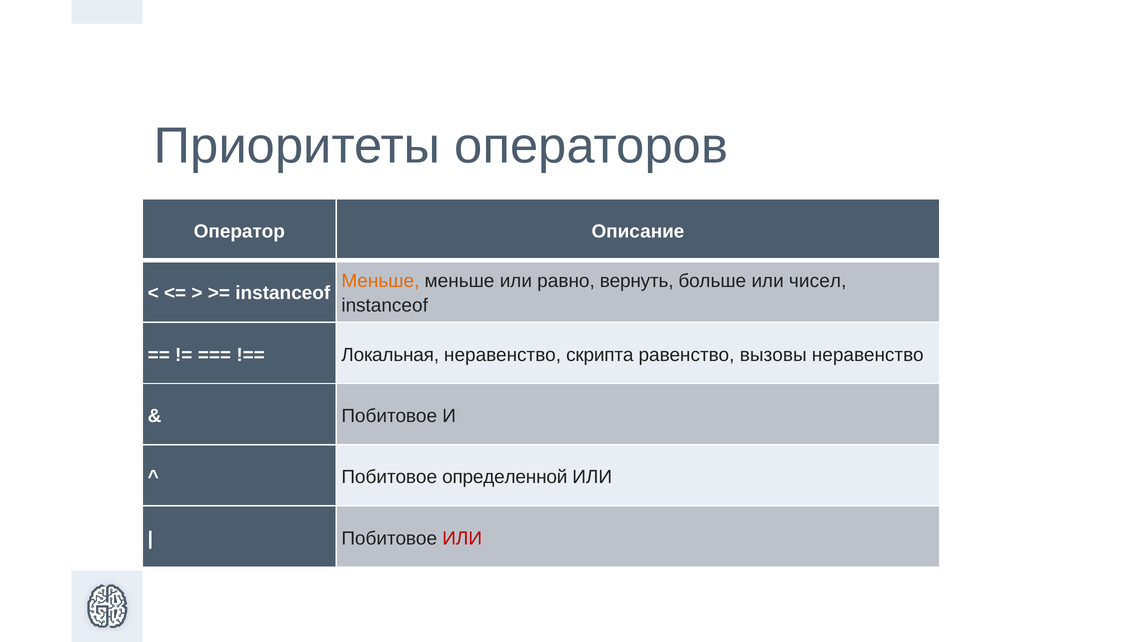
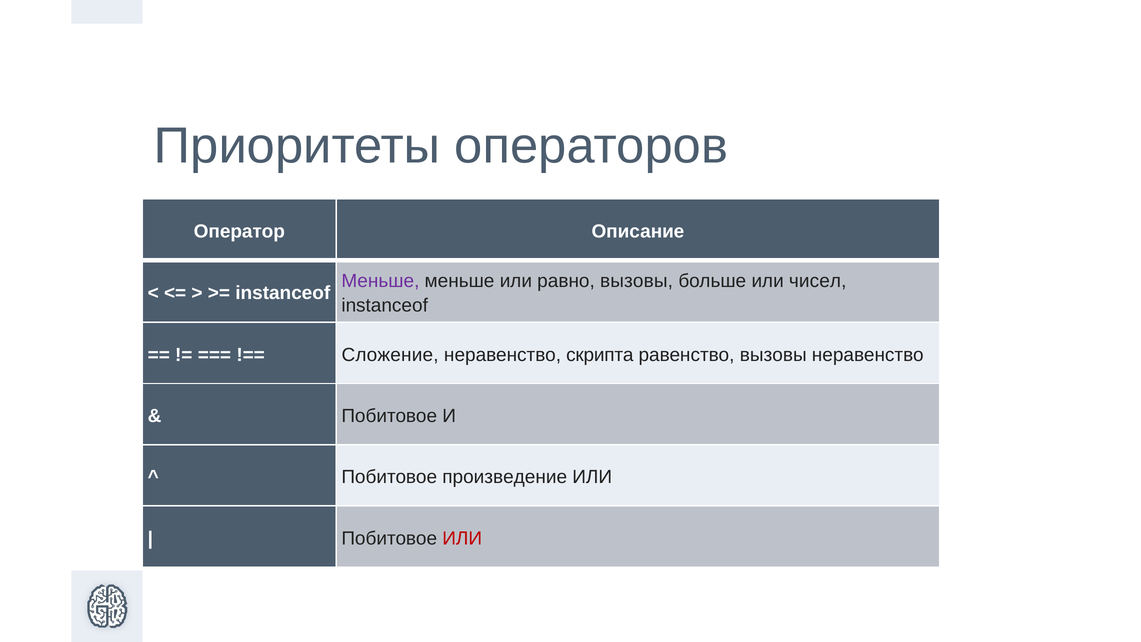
Меньше at (380, 281) colour: orange -> purple
равно вернуть: вернуть -> вызовы
Локальная: Локальная -> Сложение
определенной: определенной -> произведение
